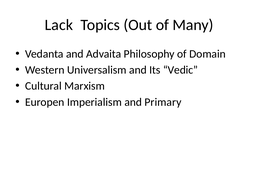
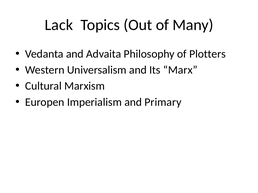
Domain: Domain -> Plotters
Vedic: Vedic -> Marx
